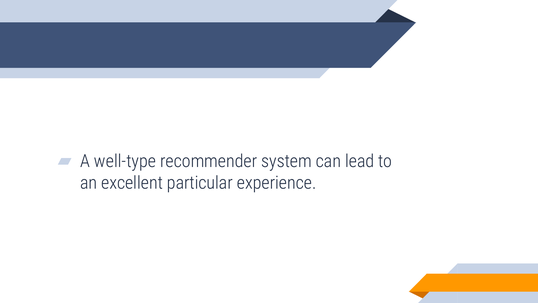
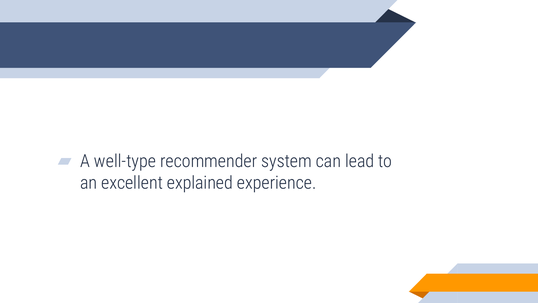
particular: particular -> explained
